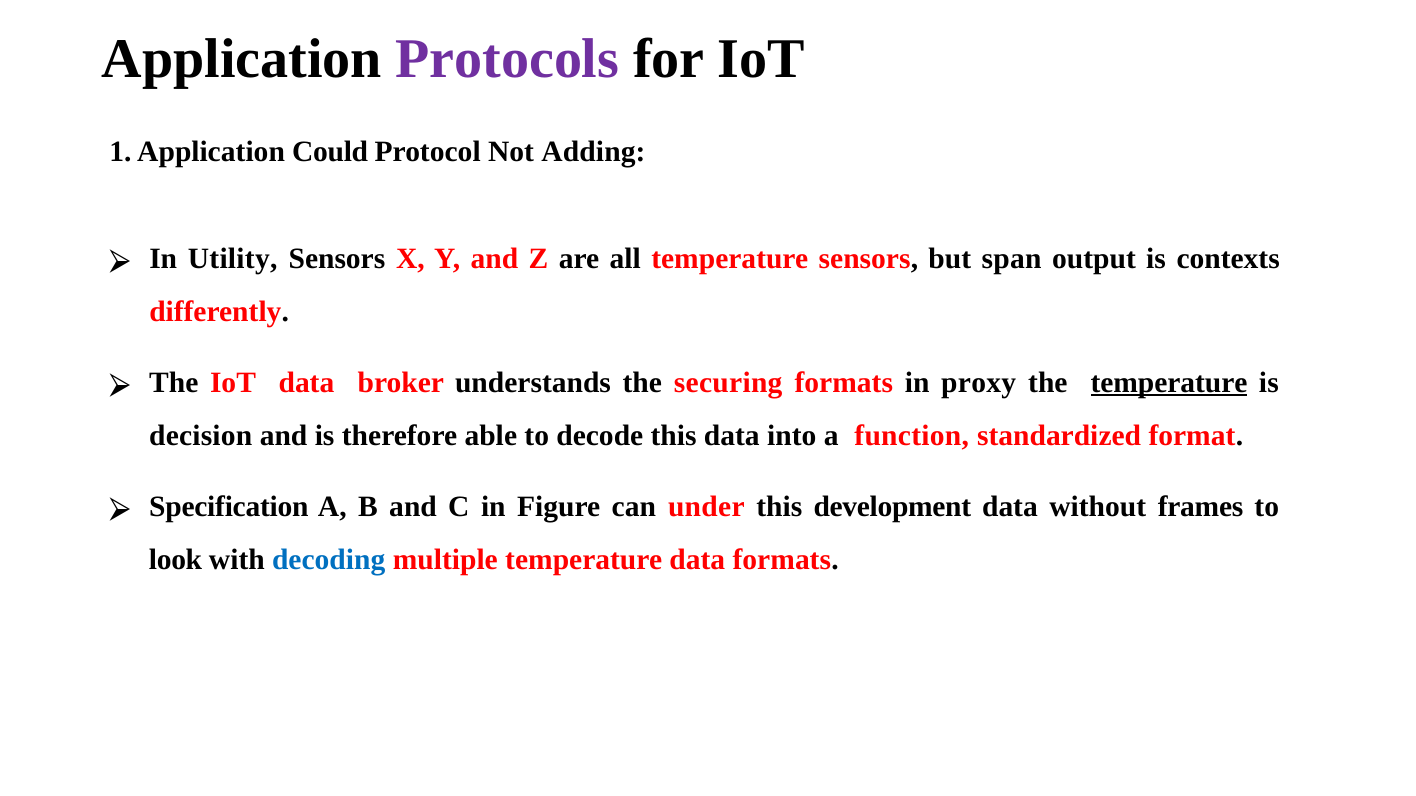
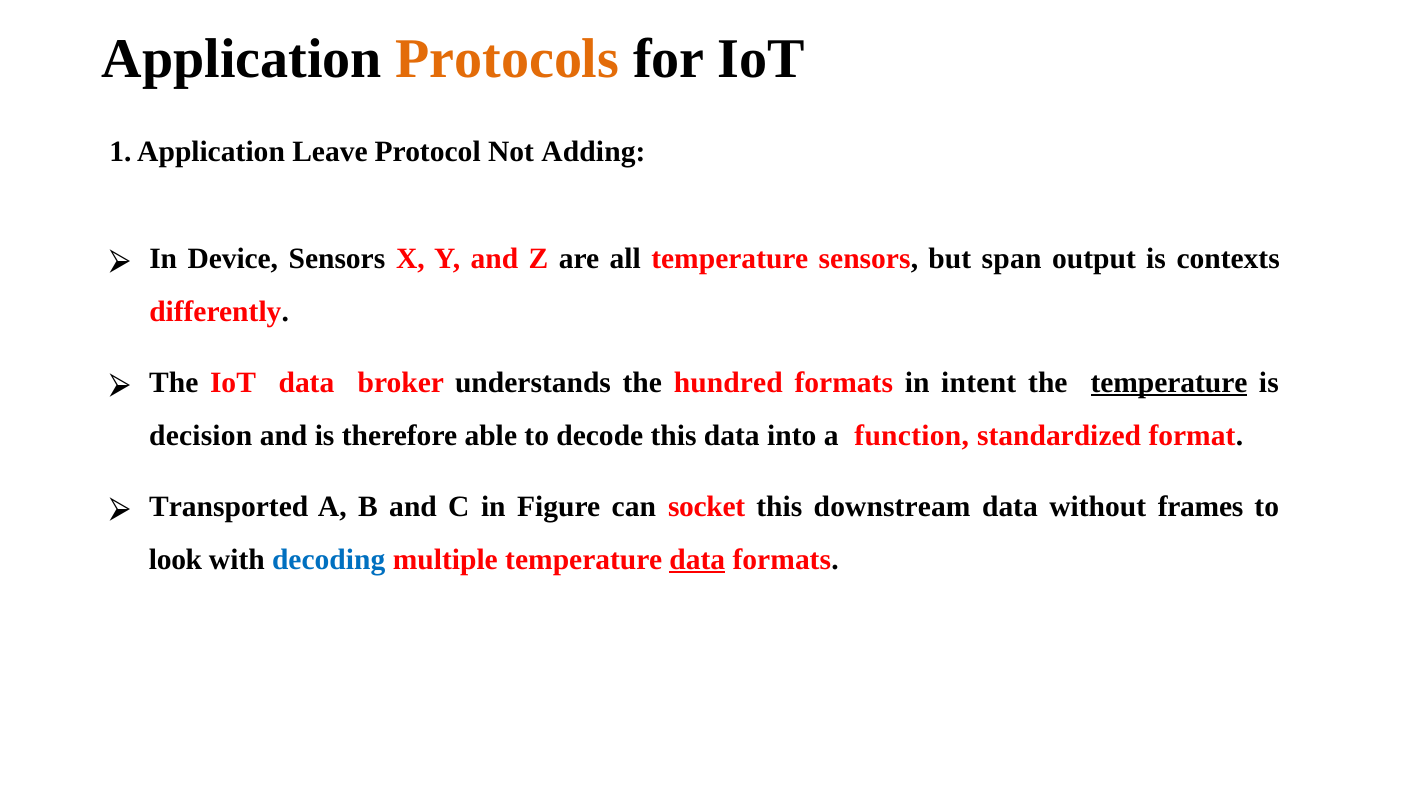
Protocols colour: purple -> orange
Could: Could -> Leave
Utility: Utility -> Device
securing: securing -> hundred
proxy: proxy -> intent
Specification: Specification -> Transported
under: under -> socket
development: development -> downstream
data at (697, 560) underline: none -> present
